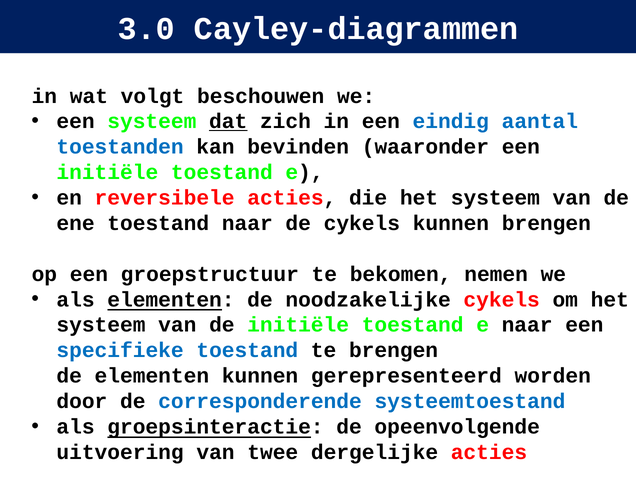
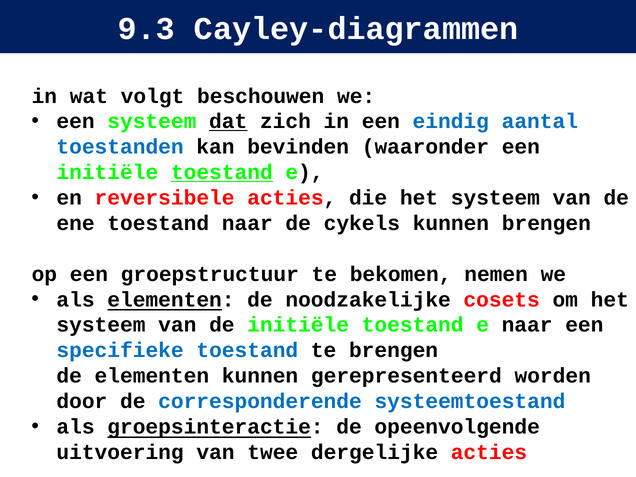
3.0: 3.0 -> 9.3
toestand at (222, 172) underline: none -> present
noodzakelijke cykels: cykels -> cosets
